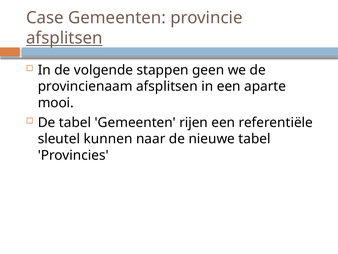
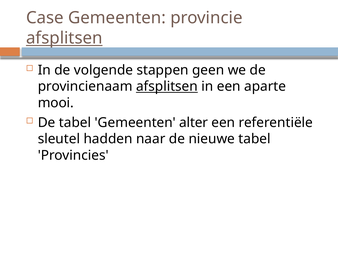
afsplitsen at (167, 86) underline: none -> present
rijen: rijen -> alter
kunnen: kunnen -> hadden
